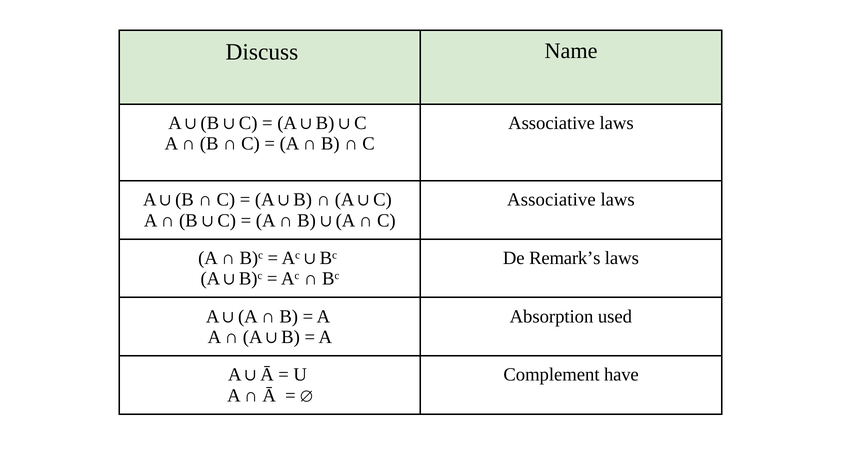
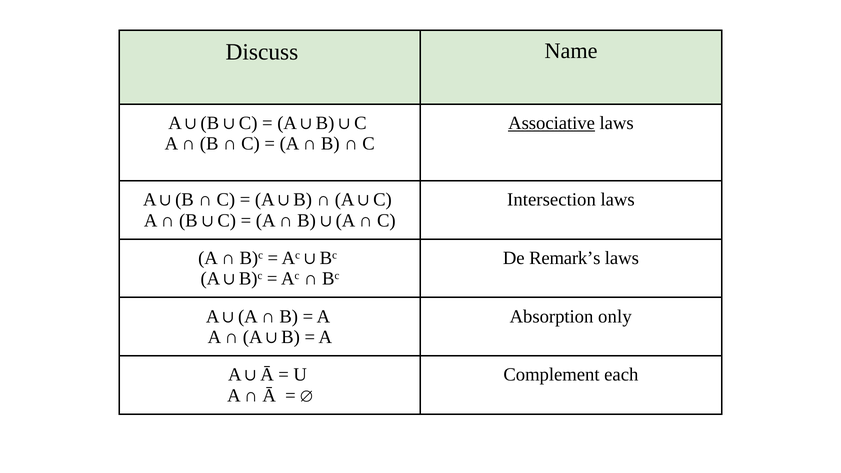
Associative at (552, 123) underline: none -> present
Associative at (551, 200): Associative -> Intersection
used: used -> only
have: have -> each
